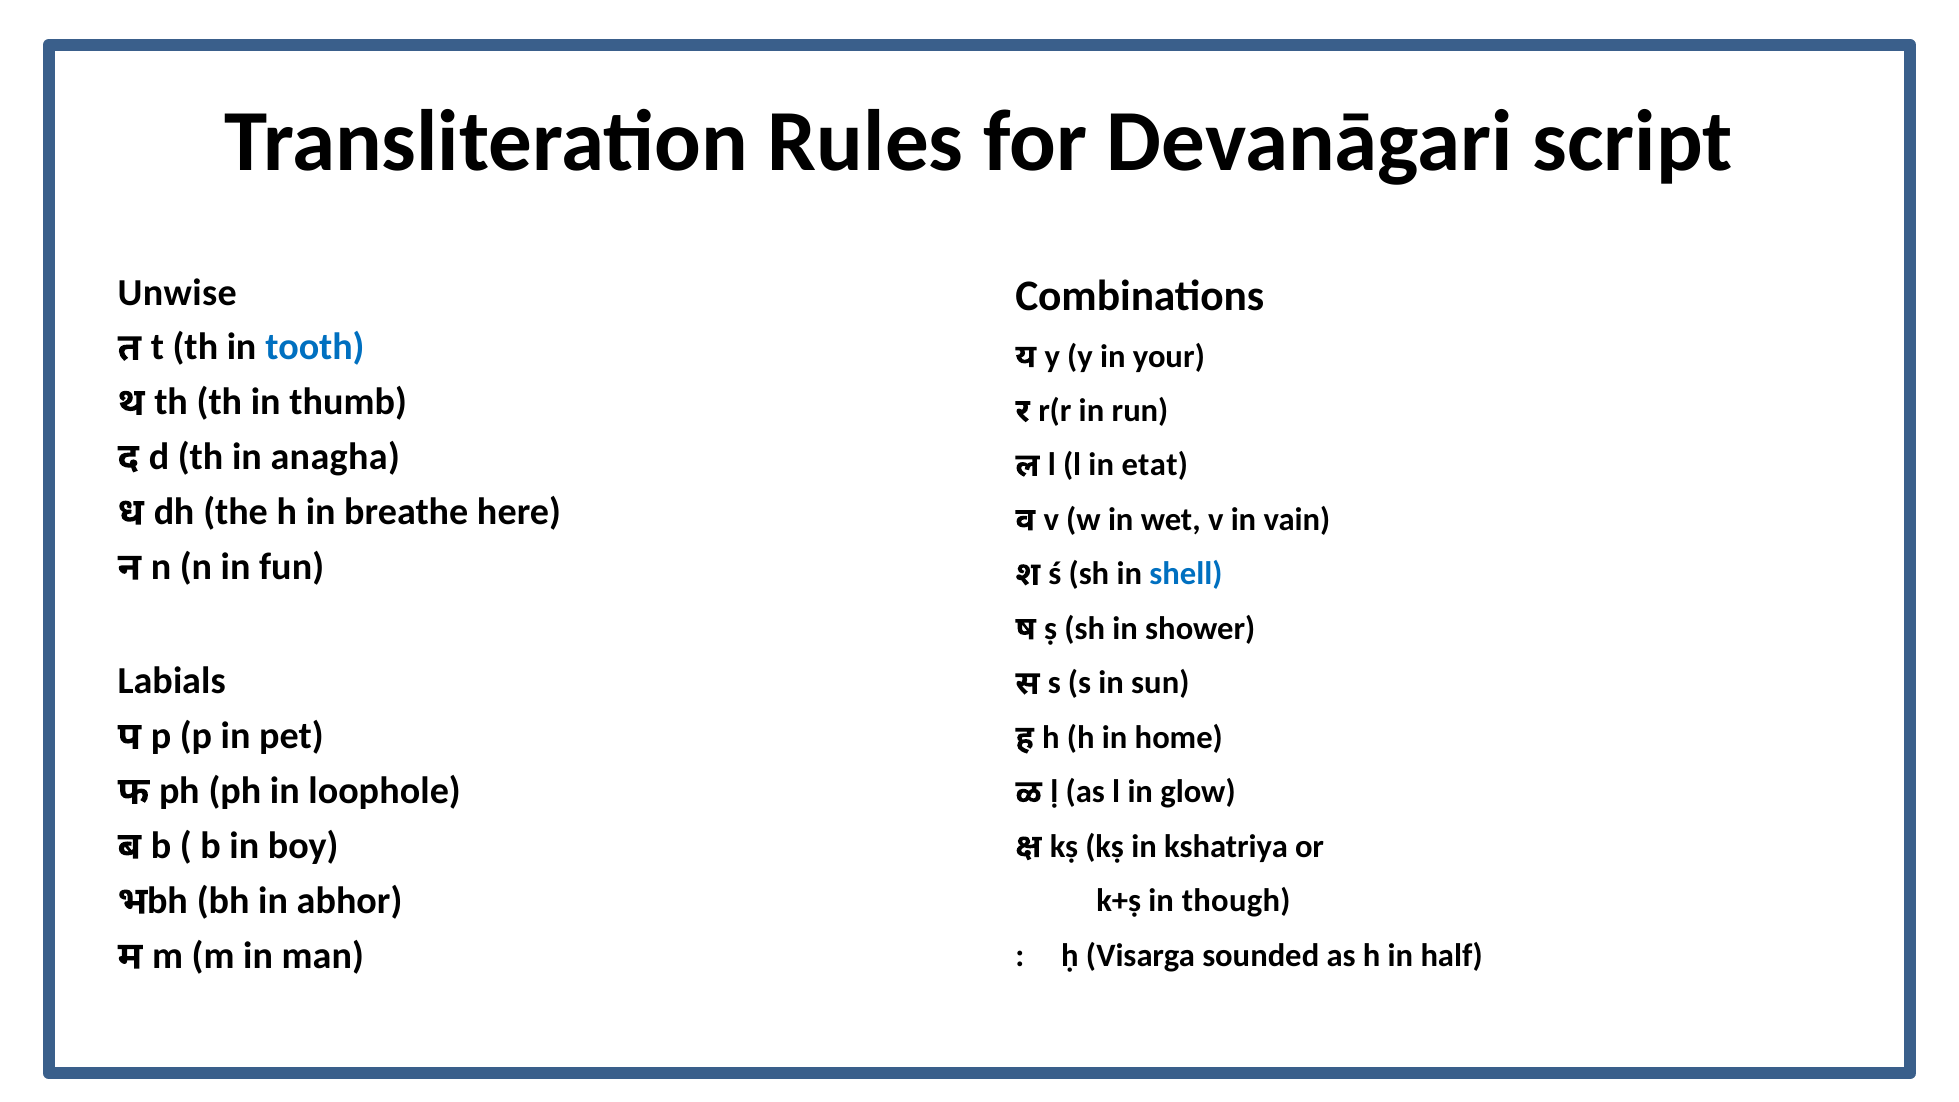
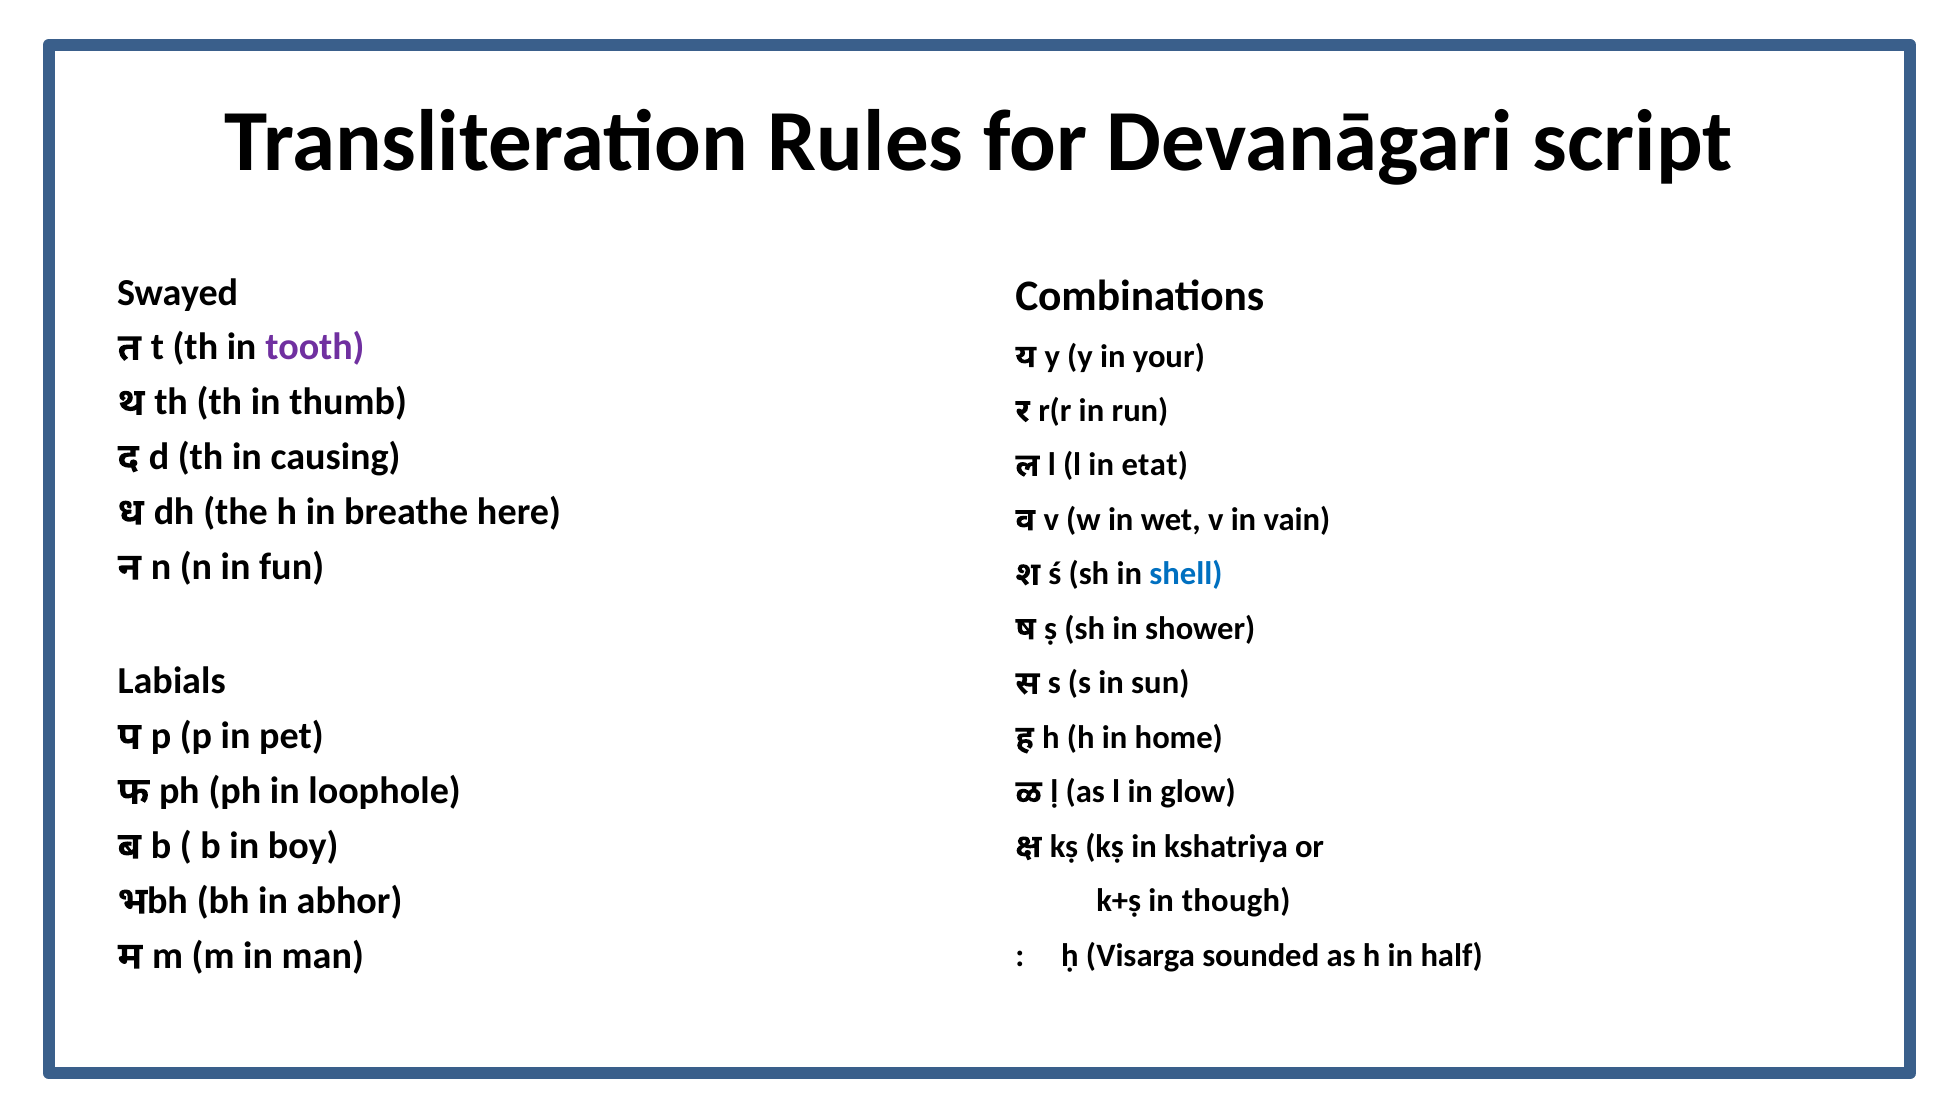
Unwise: Unwise -> Swayed
tooth colour: blue -> purple
anagha: anagha -> causing
